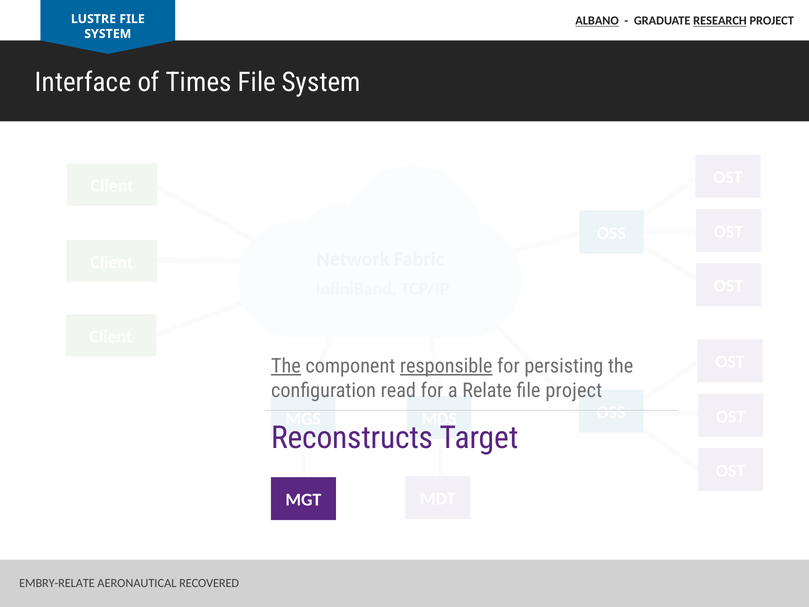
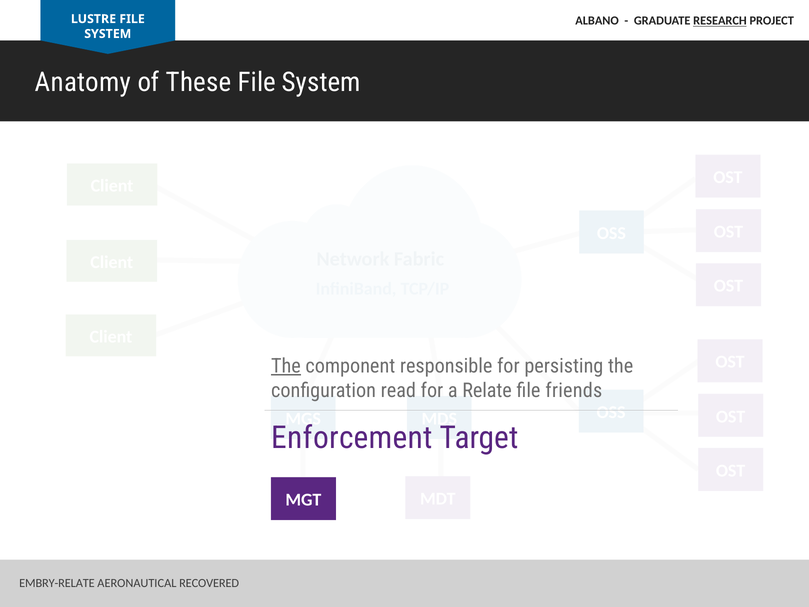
ALBANO underline: present -> none
Interface: Interface -> Anatomy
Times: Times -> These
responsible underline: present -> none
file project: project -> friends
Reconstructs: Reconstructs -> Enforcement
